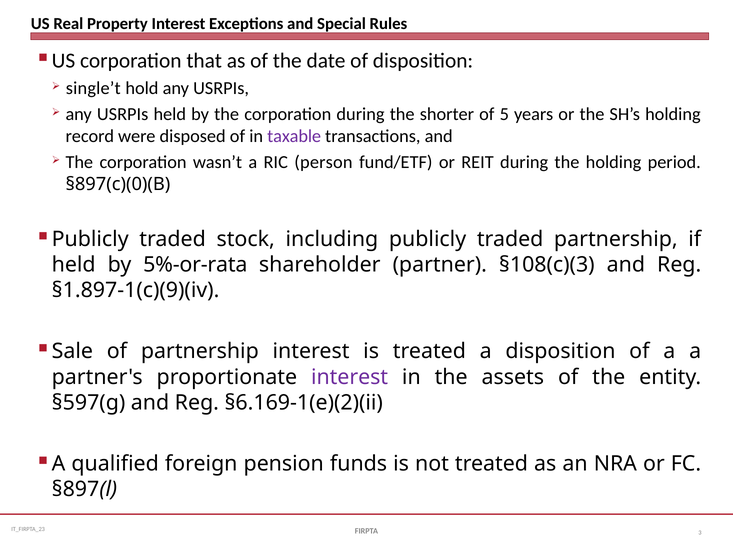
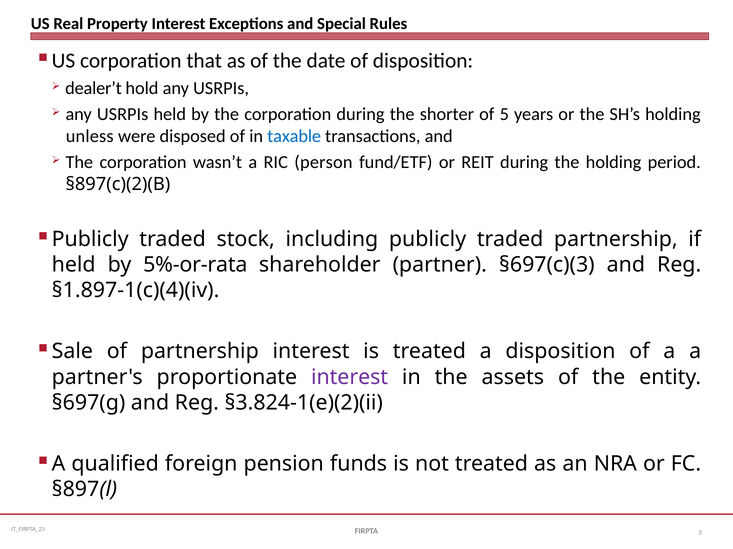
single’t: single’t -> dealer’t
record: record -> unless
taxable colour: purple -> blue
§897(c)(0)(B: §897(c)(0)(B -> §897(c)(2)(B
§108(c)(3: §108(c)(3 -> §697(c)(3
§1.897-1(c)(9)(iv: §1.897-1(c)(9)(iv -> §1.897-1(c)(4)(iv
§597(g: §597(g -> §697(g
§6.169-1(e)(2)(ii: §6.169-1(e)(2)(ii -> §3.824-1(e)(2)(ii
